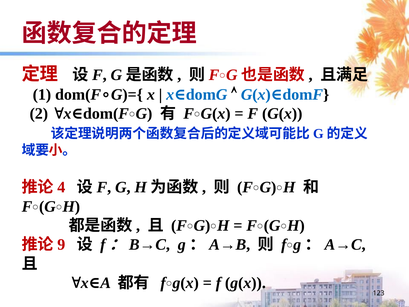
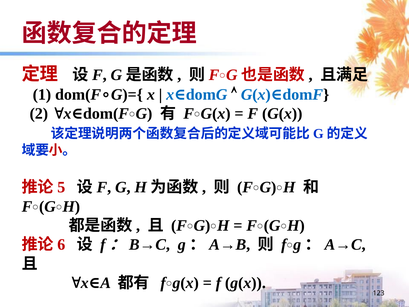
4: 4 -> 5
9: 9 -> 6
